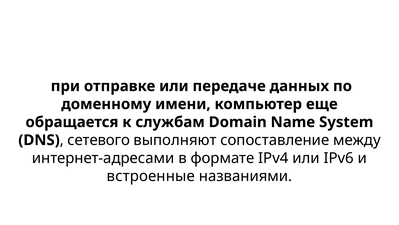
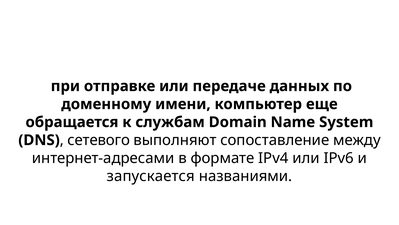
встроенные: встроенные -> запускается
